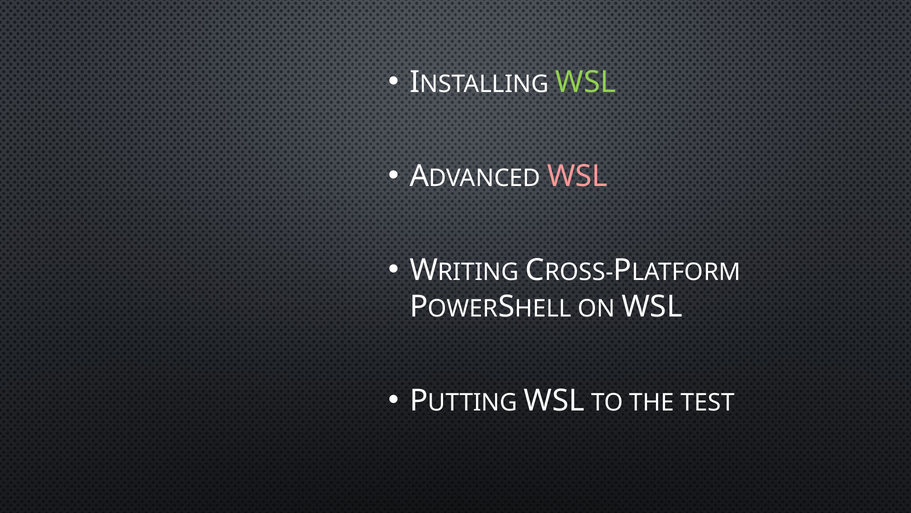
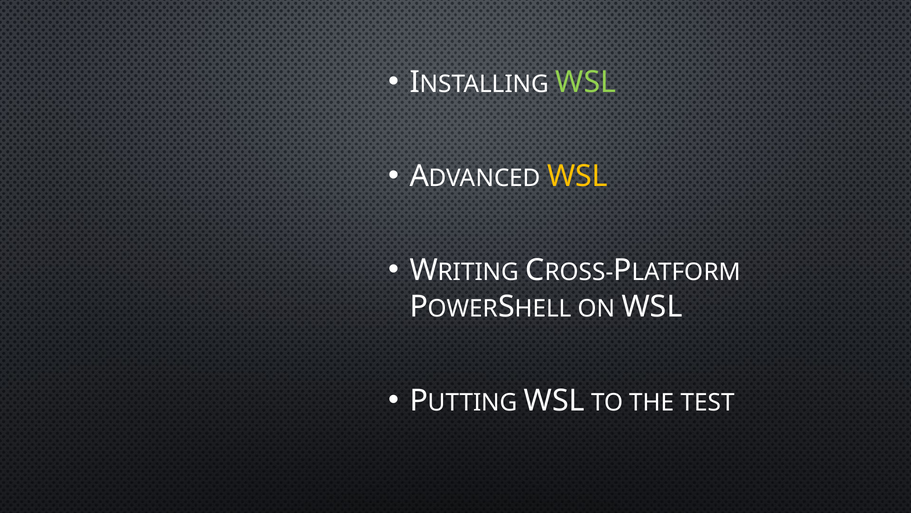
WSL at (578, 176) colour: pink -> yellow
